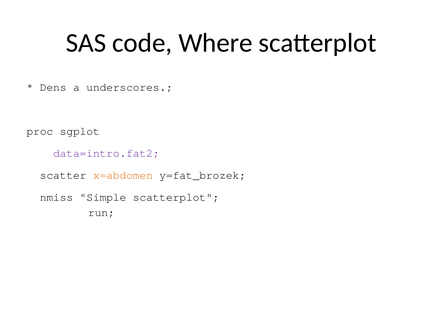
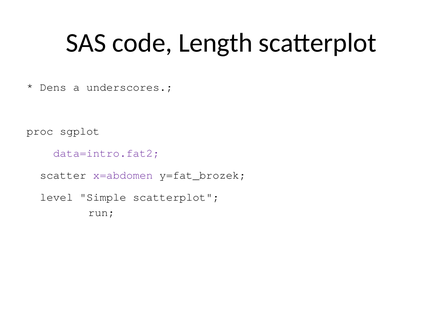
Where: Where -> Length
x=abdomen colour: orange -> purple
nmiss: nmiss -> level
